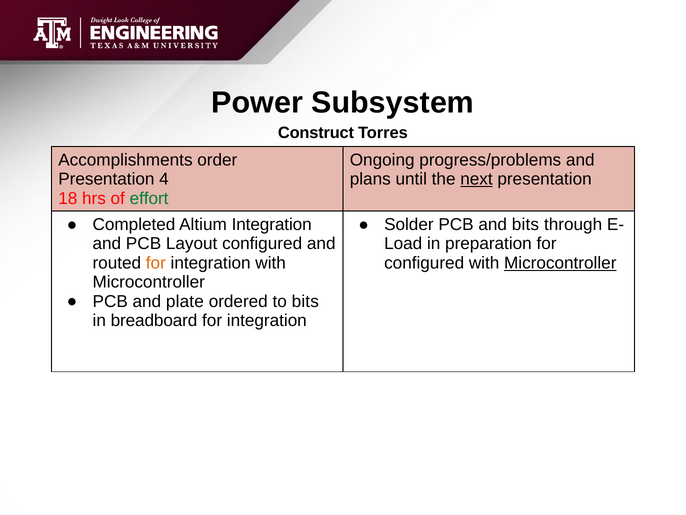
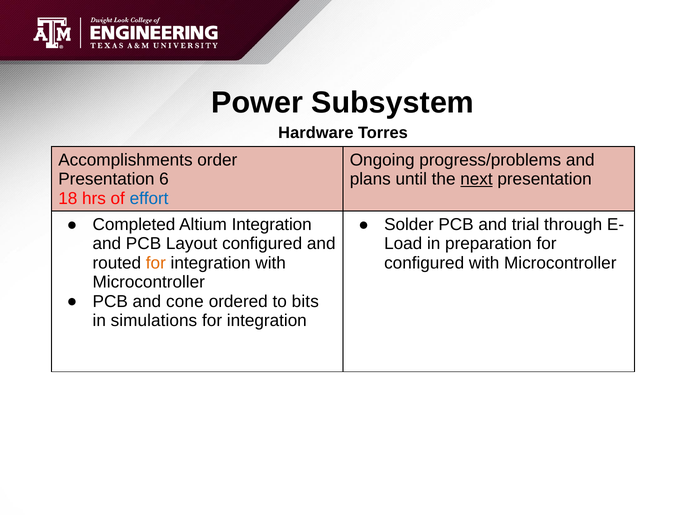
Construct: Construct -> Hardware
4: 4 -> 6
effort colour: green -> blue
and bits: bits -> trial
Microcontroller at (560, 263) underline: present -> none
plate: plate -> cone
breadboard: breadboard -> simulations
